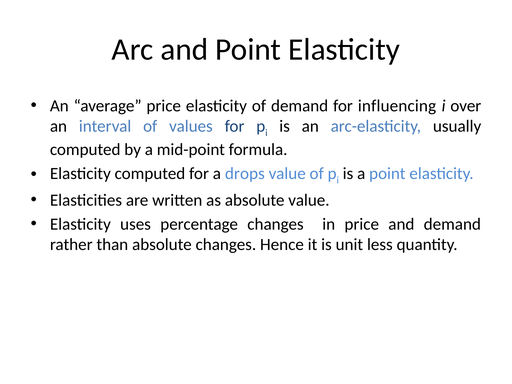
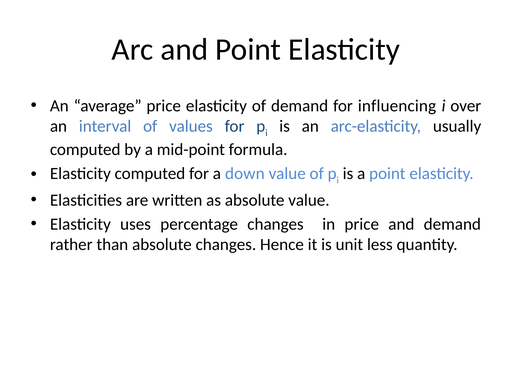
drops: drops -> down
